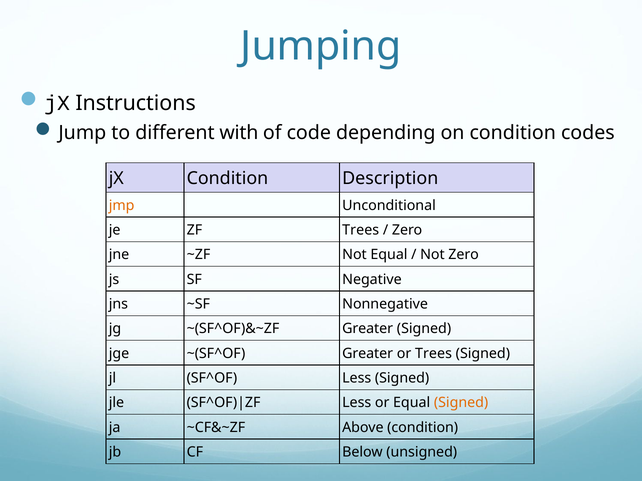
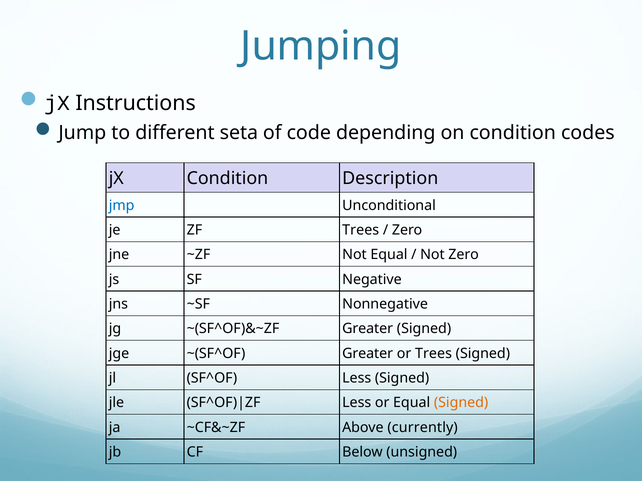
with: with -> seta
jmp colour: orange -> blue
Above condition: condition -> currently
